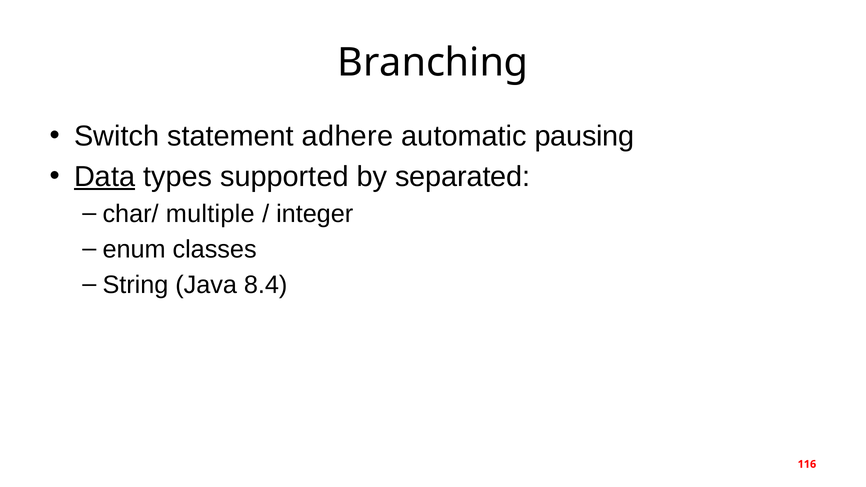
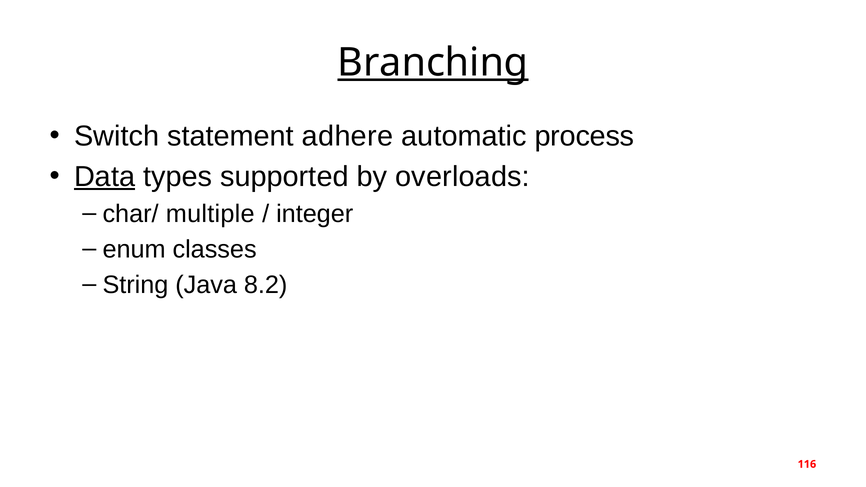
Branching underline: none -> present
pausing: pausing -> process
separated: separated -> overloads
8.4: 8.4 -> 8.2
